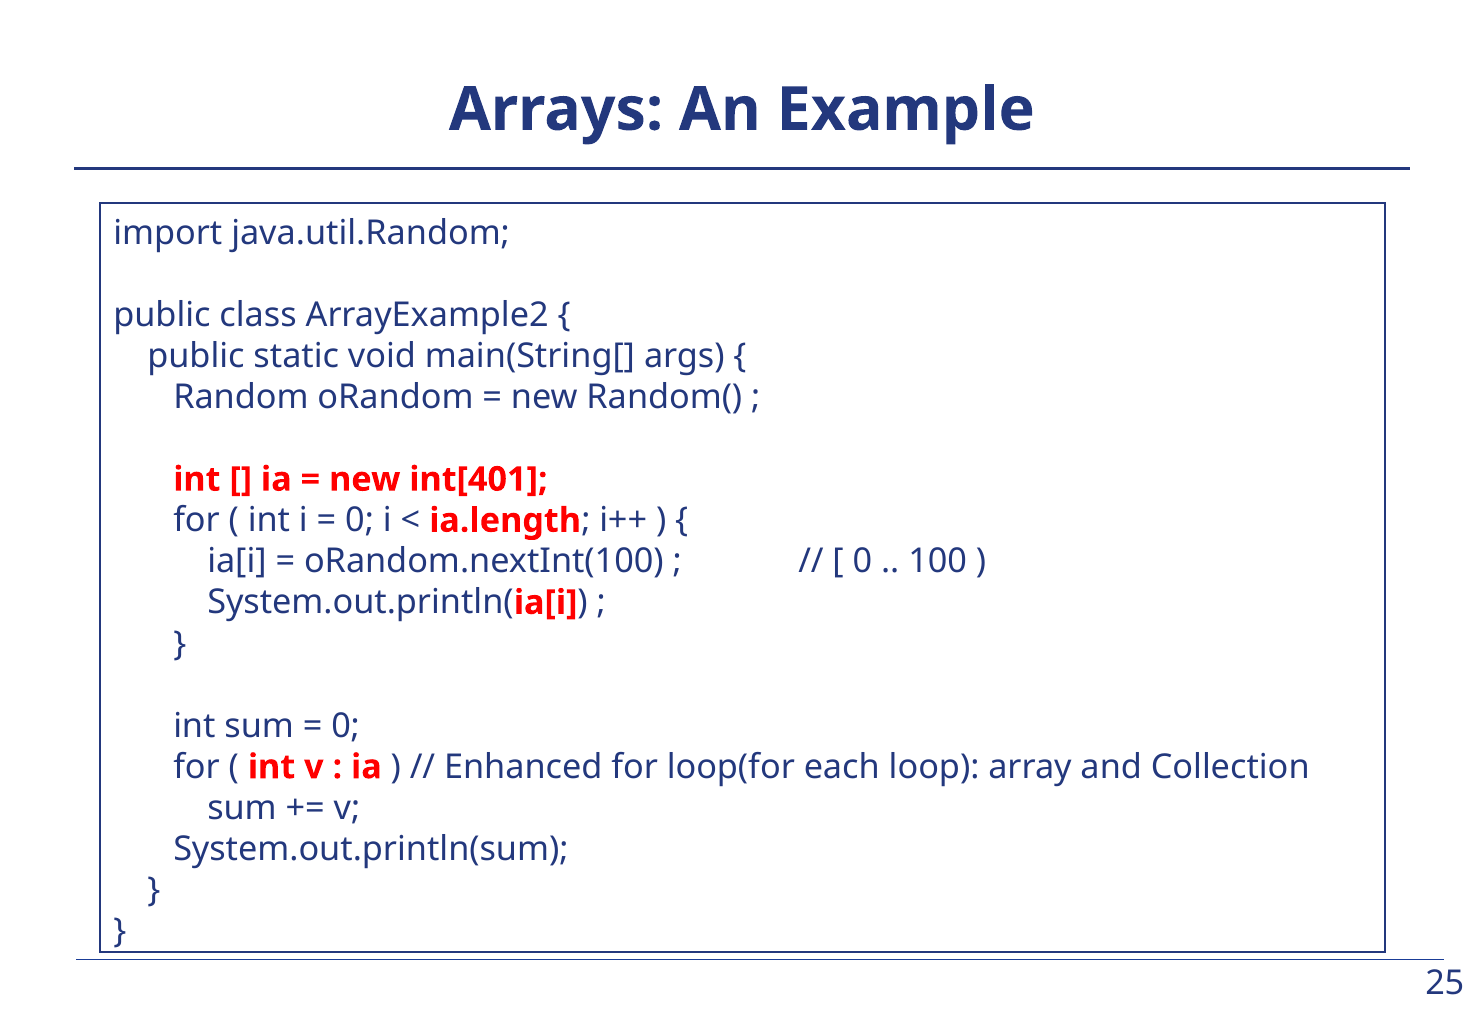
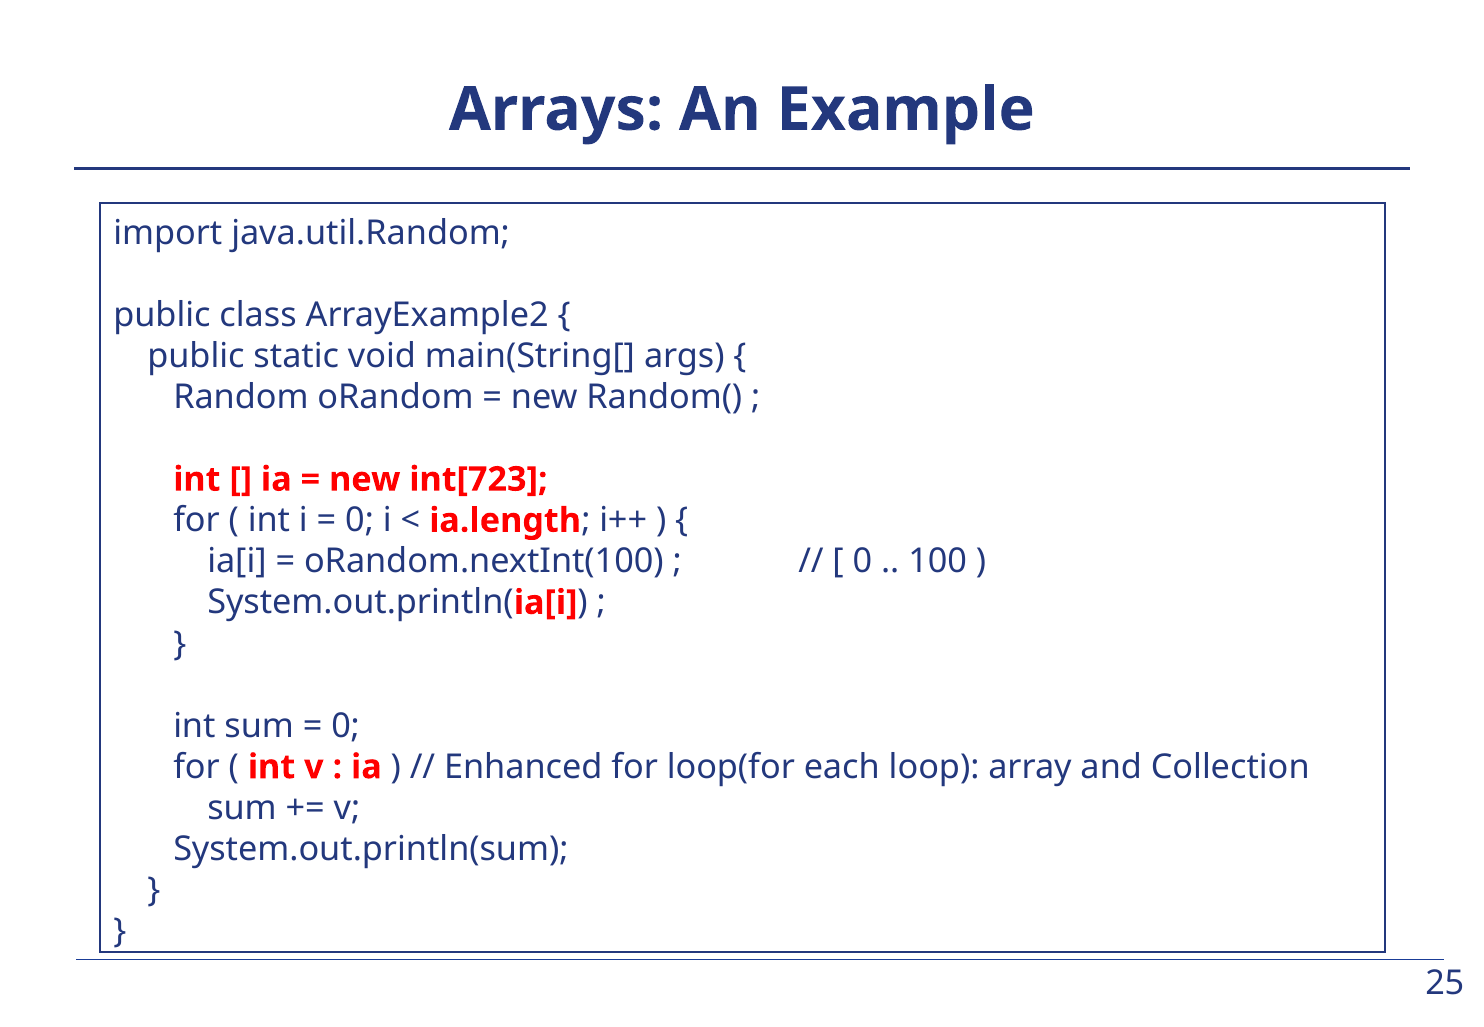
int[401: int[401 -> int[723
